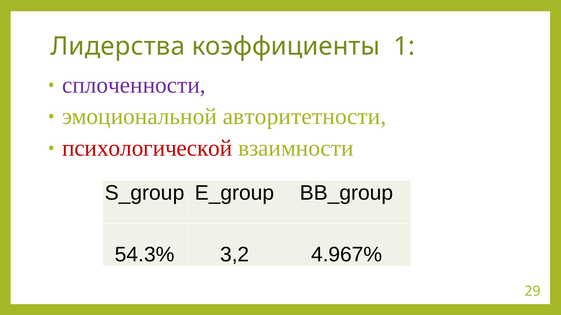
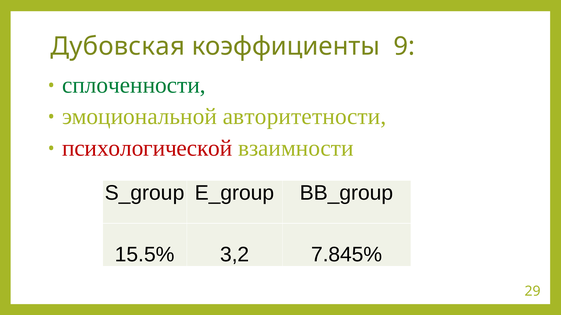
Лидерства: Лидерства -> Дубовская
1: 1 -> 9
сплоченности colour: purple -> green
54.3%: 54.3% -> 15.5%
4.967%: 4.967% -> 7.845%
